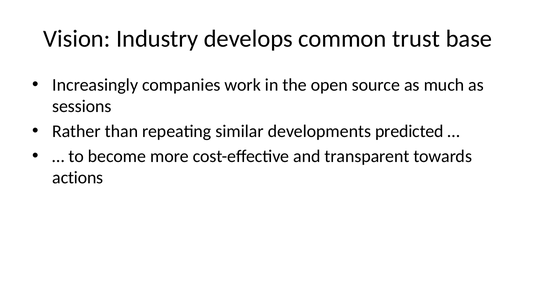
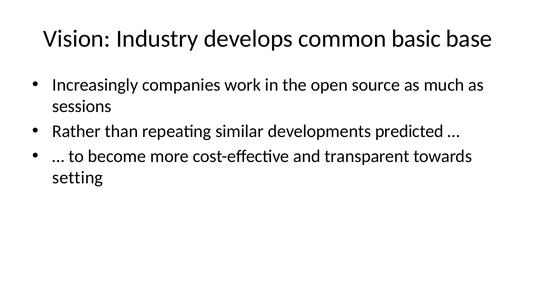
trust: trust -> basic
actions: actions -> setting
